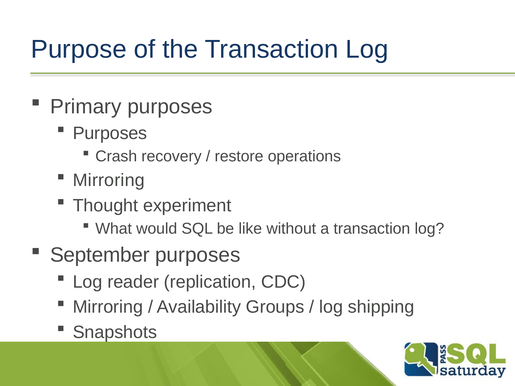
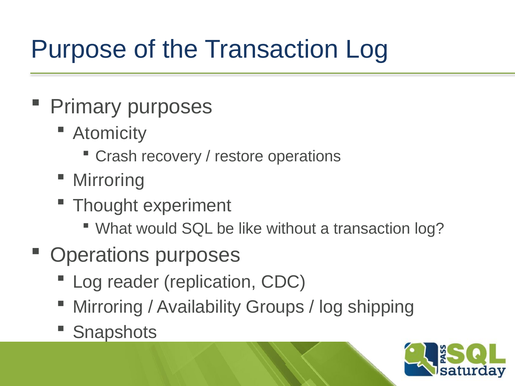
Purposes at (110, 133): Purposes -> Atomicity
September at (100, 255): September -> Operations
